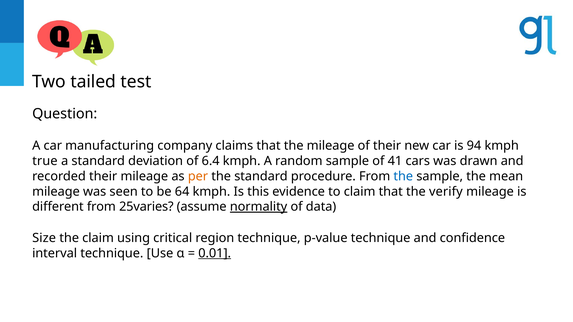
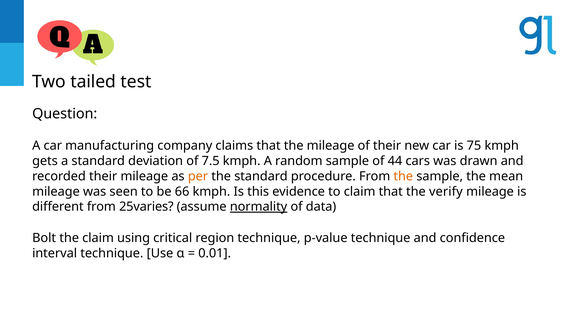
94: 94 -> 75
true: true -> gets
6.4: 6.4 -> 7.5
41: 41 -> 44
the at (403, 176) colour: blue -> orange
64: 64 -> 66
Size: Size -> Bolt
0.01 underline: present -> none
